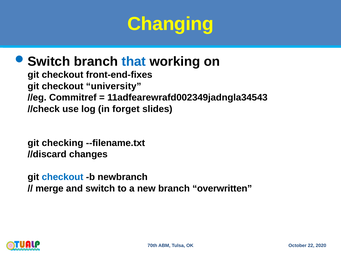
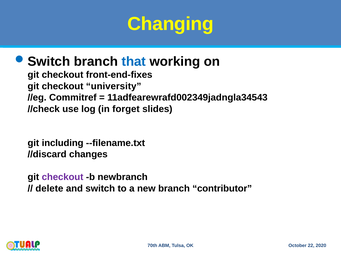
checking: checking -> including
checkout at (63, 178) colour: blue -> purple
merge: merge -> delete
overwritten: overwritten -> contributor
